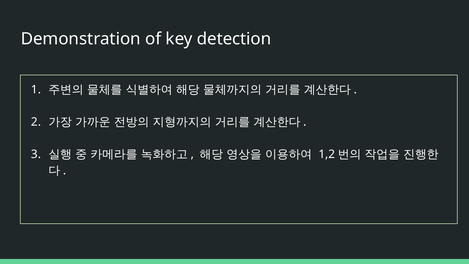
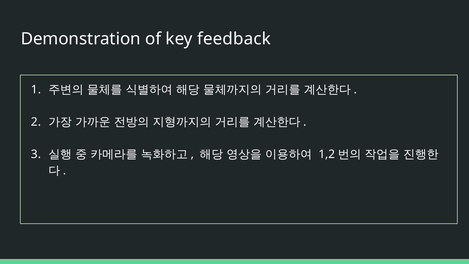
detection: detection -> feedback
